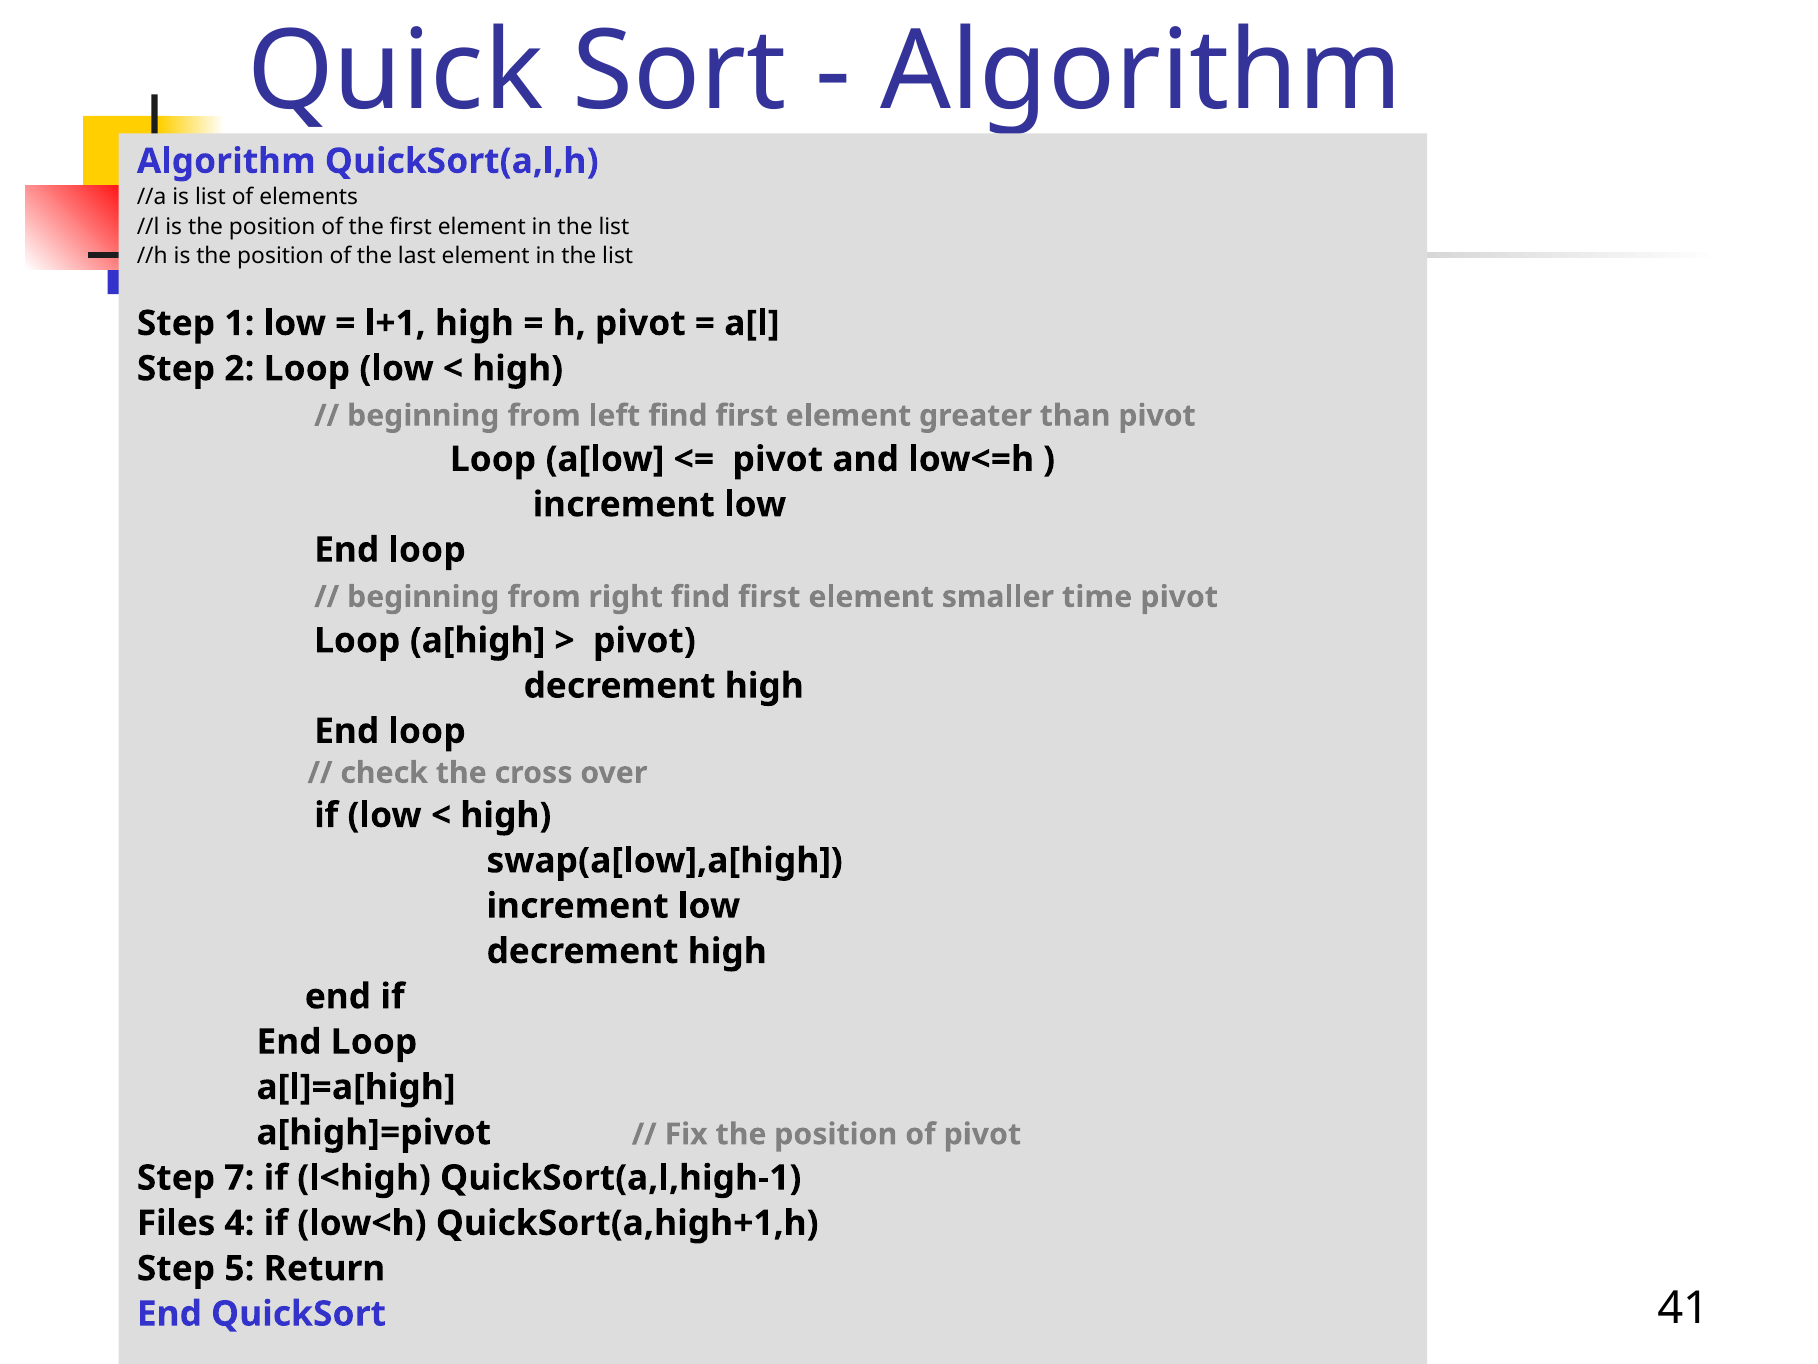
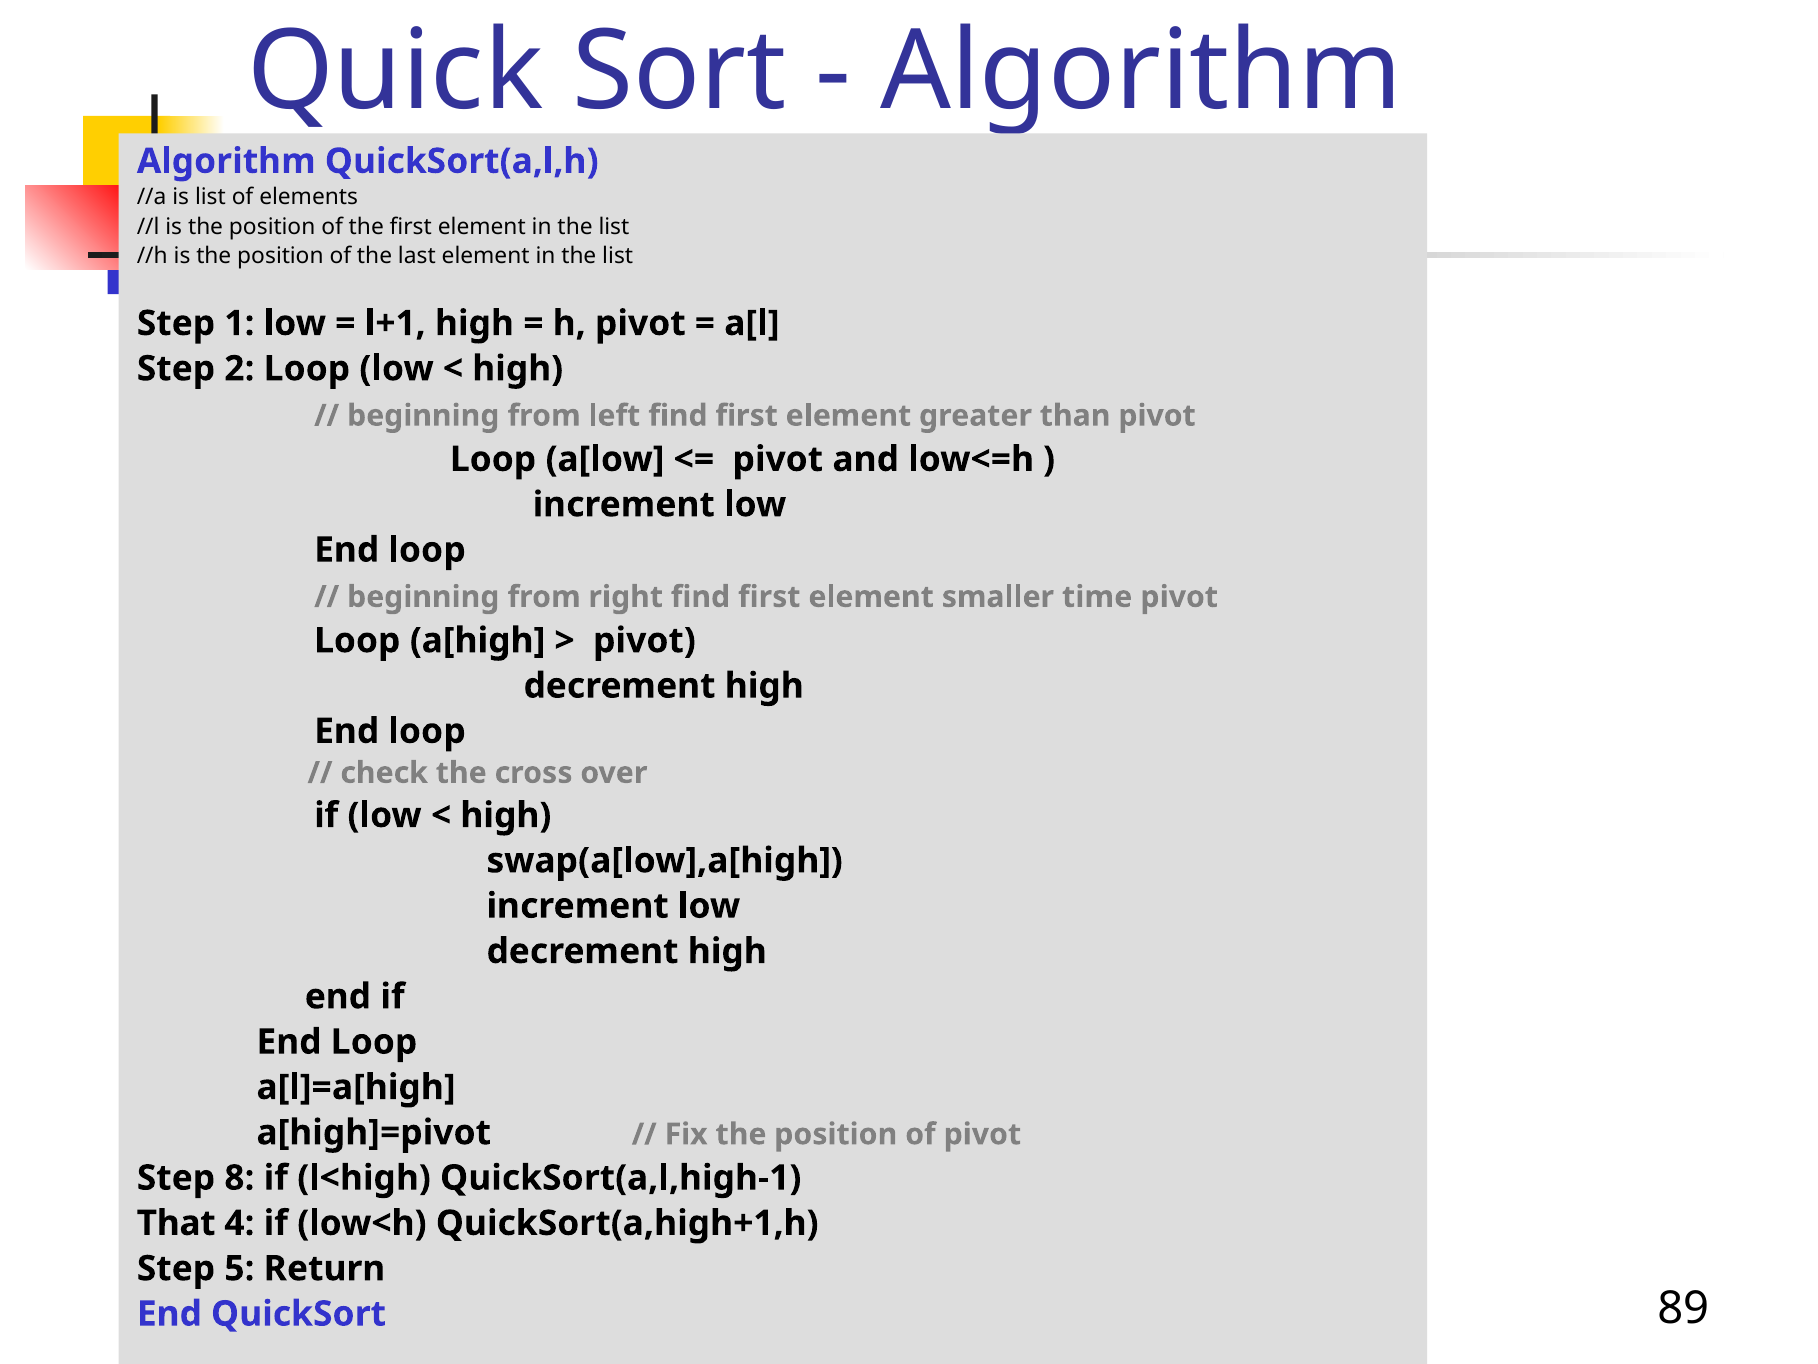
7: 7 -> 8
Files: Files -> That
41: 41 -> 89
